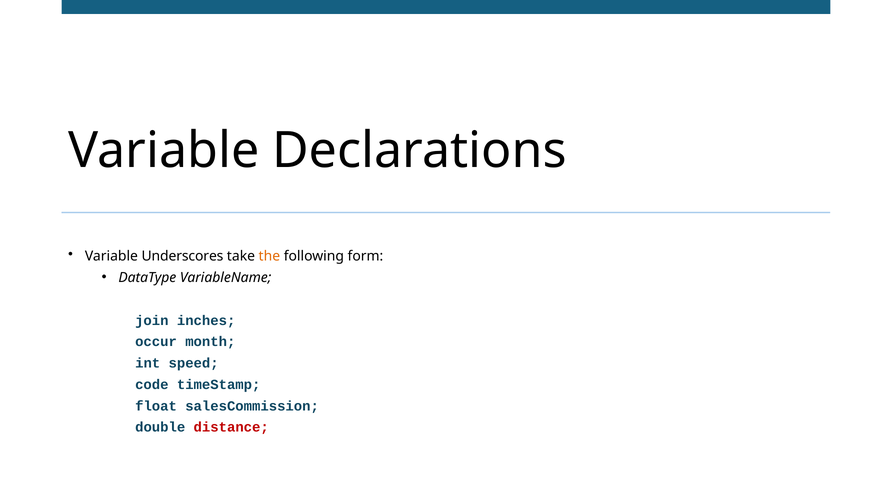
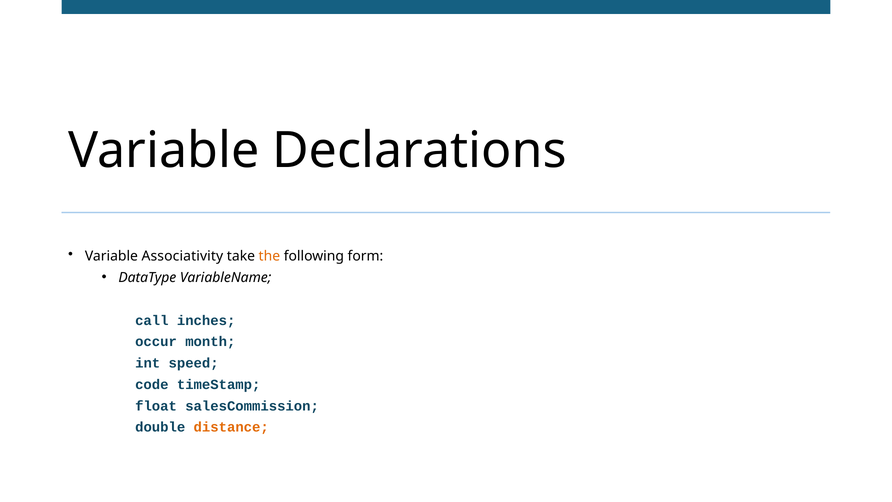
Underscores: Underscores -> Associativity
join: join -> call
distance colour: red -> orange
